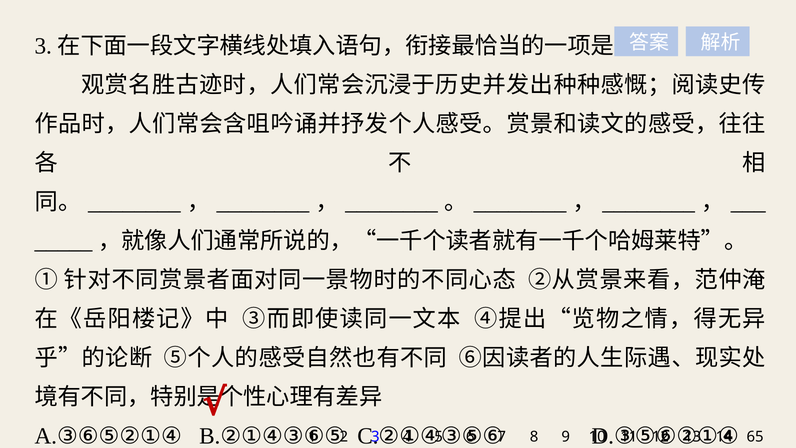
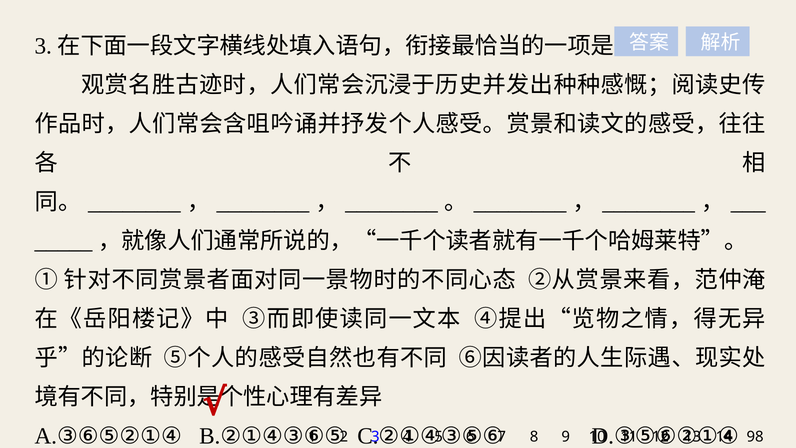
65: 65 -> 98
